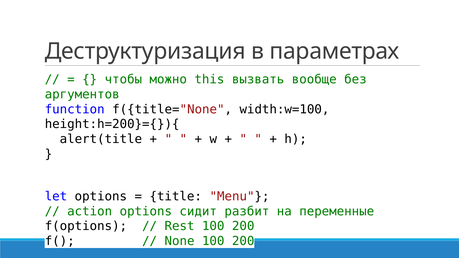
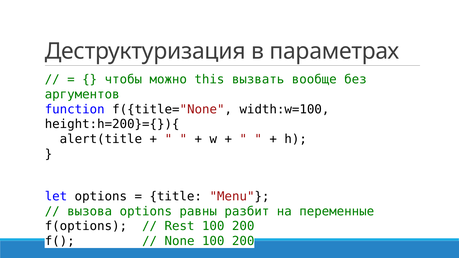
action: action -> вызова
сидит: сидит -> равны
